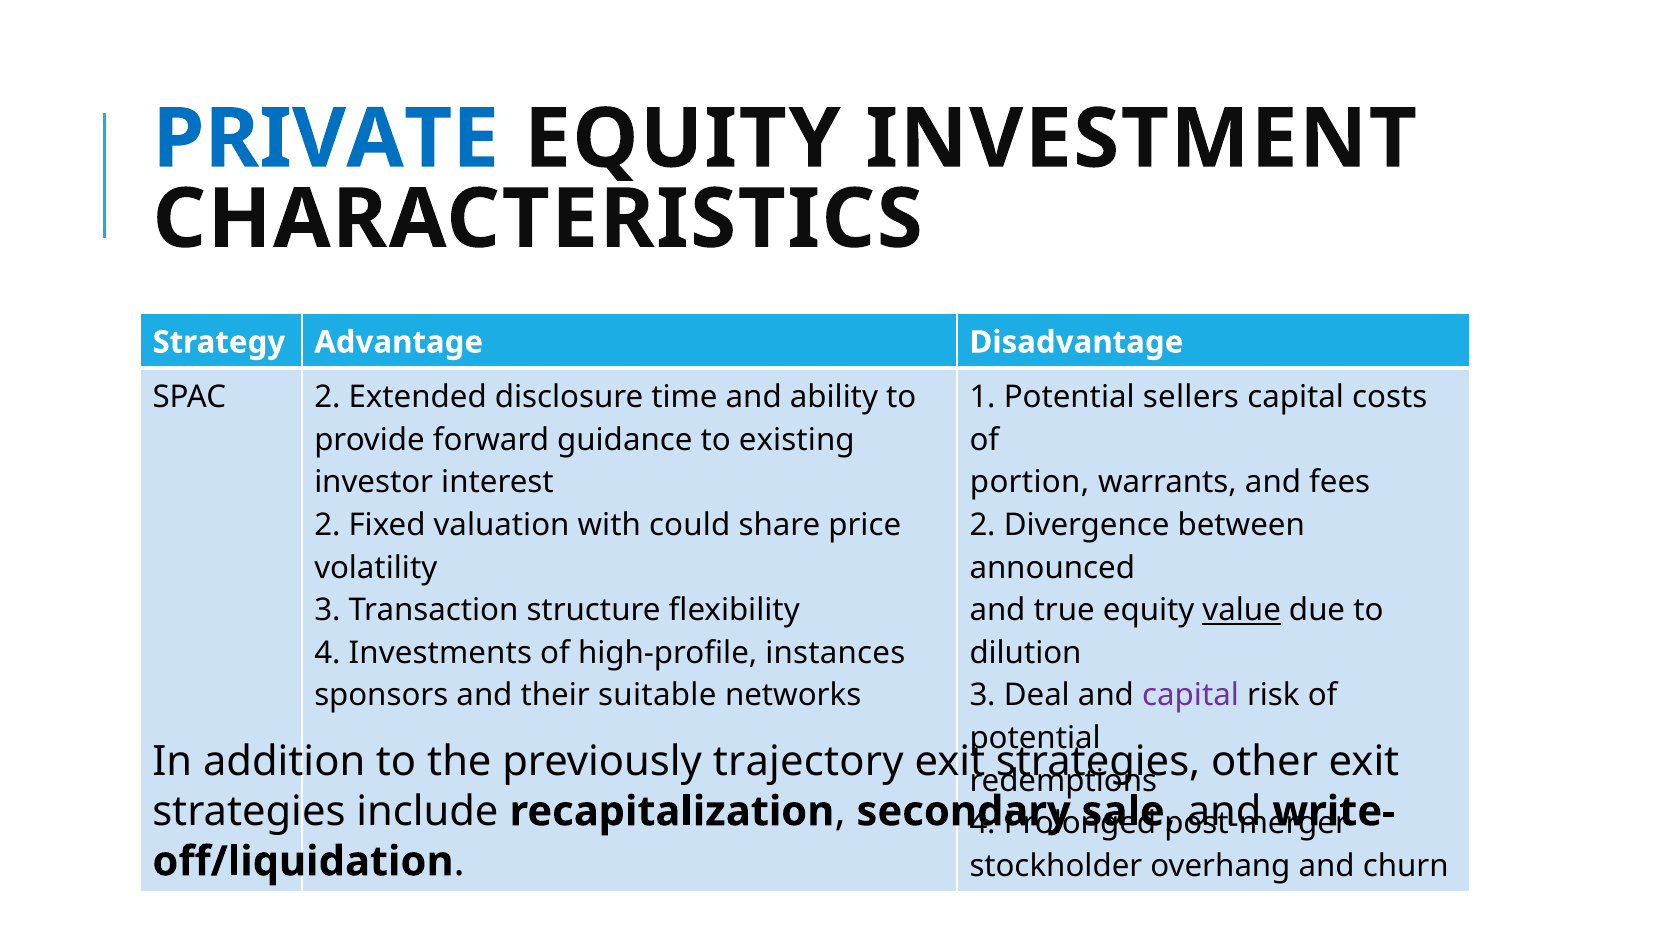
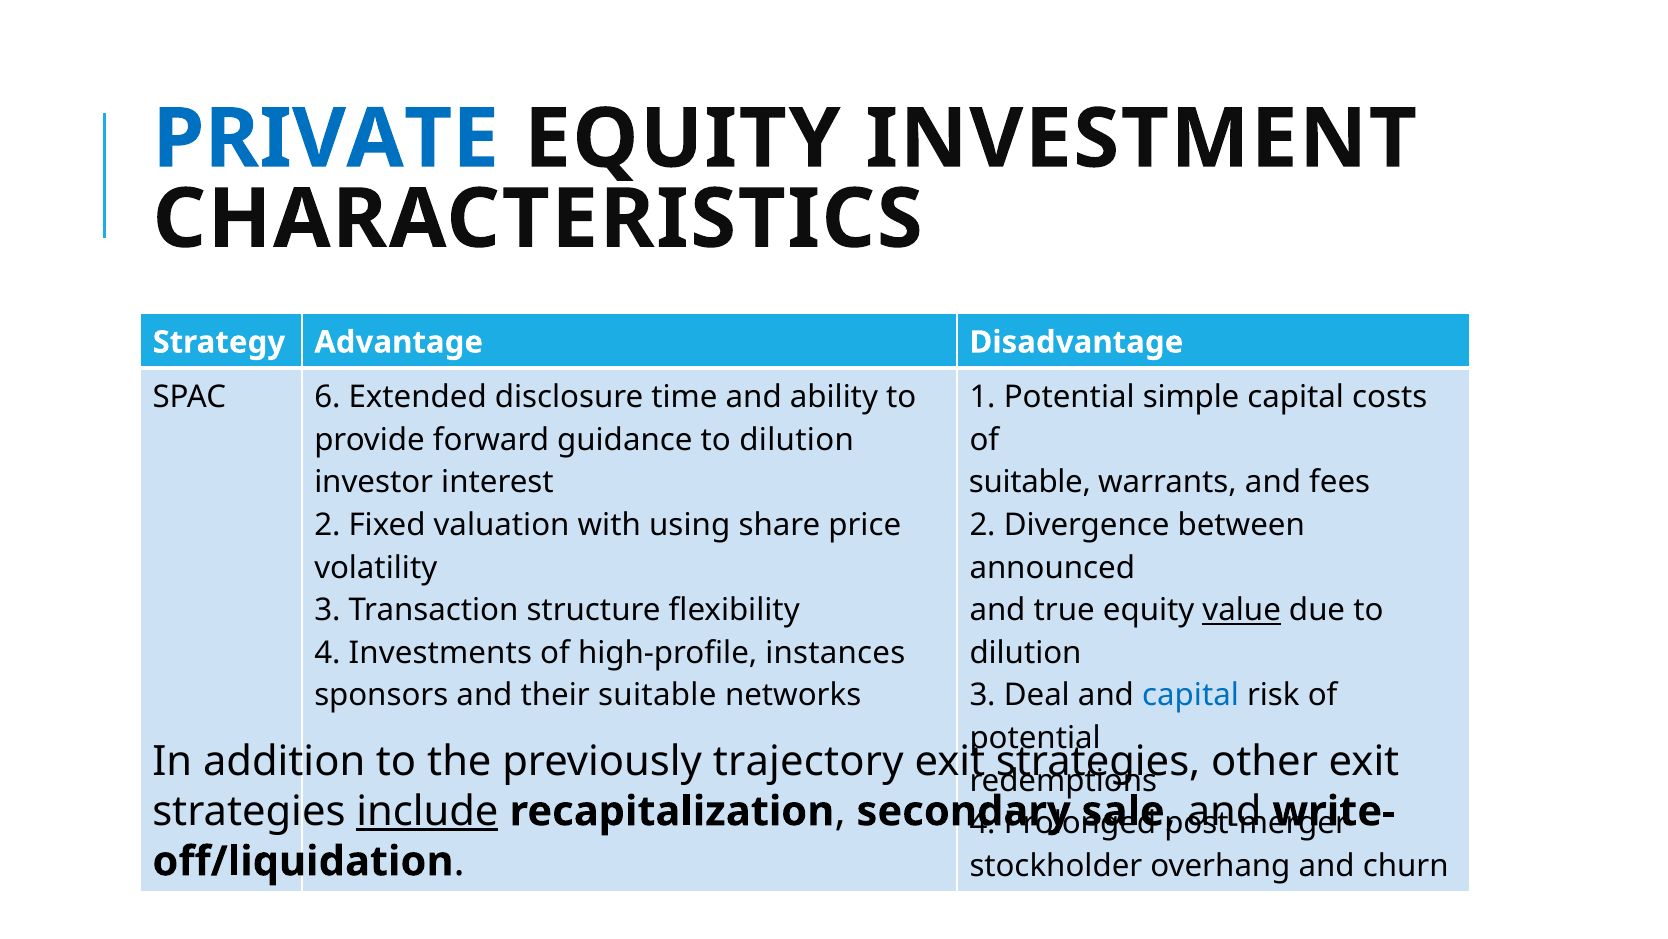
SPAC 2: 2 -> 6
sellers: sellers -> simple
guidance to existing: existing -> dilution
portion at (1030, 482): portion -> suitable
could: could -> using
capital at (1191, 695) colour: purple -> blue
include underline: none -> present
